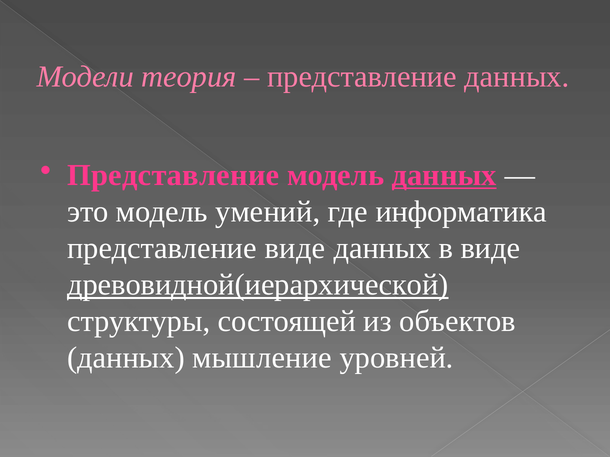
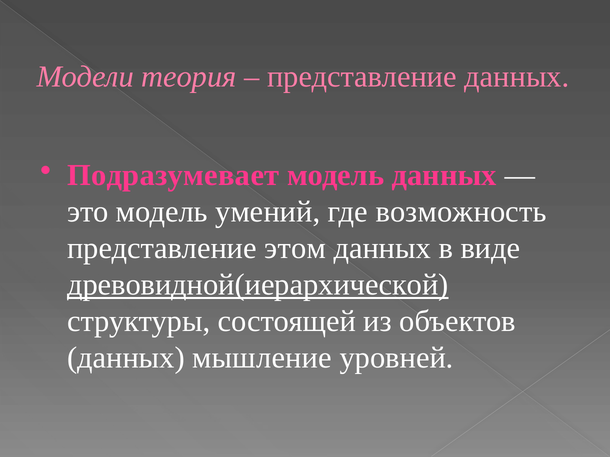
Представление at (173, 175): Представление -> Подразумевает
данных at (444, 175) underline: present -> none
информатика: информатика -> возможность
представление виде: виде -> этом
